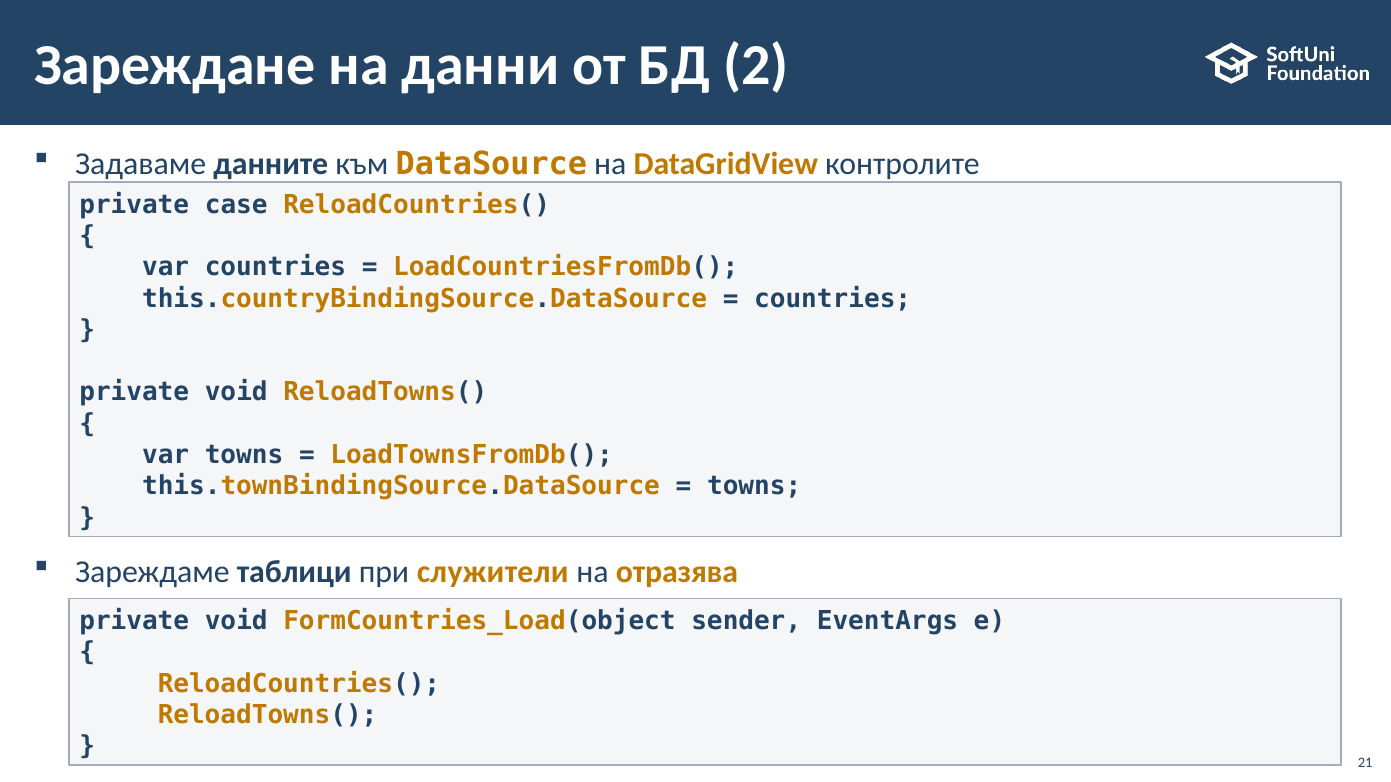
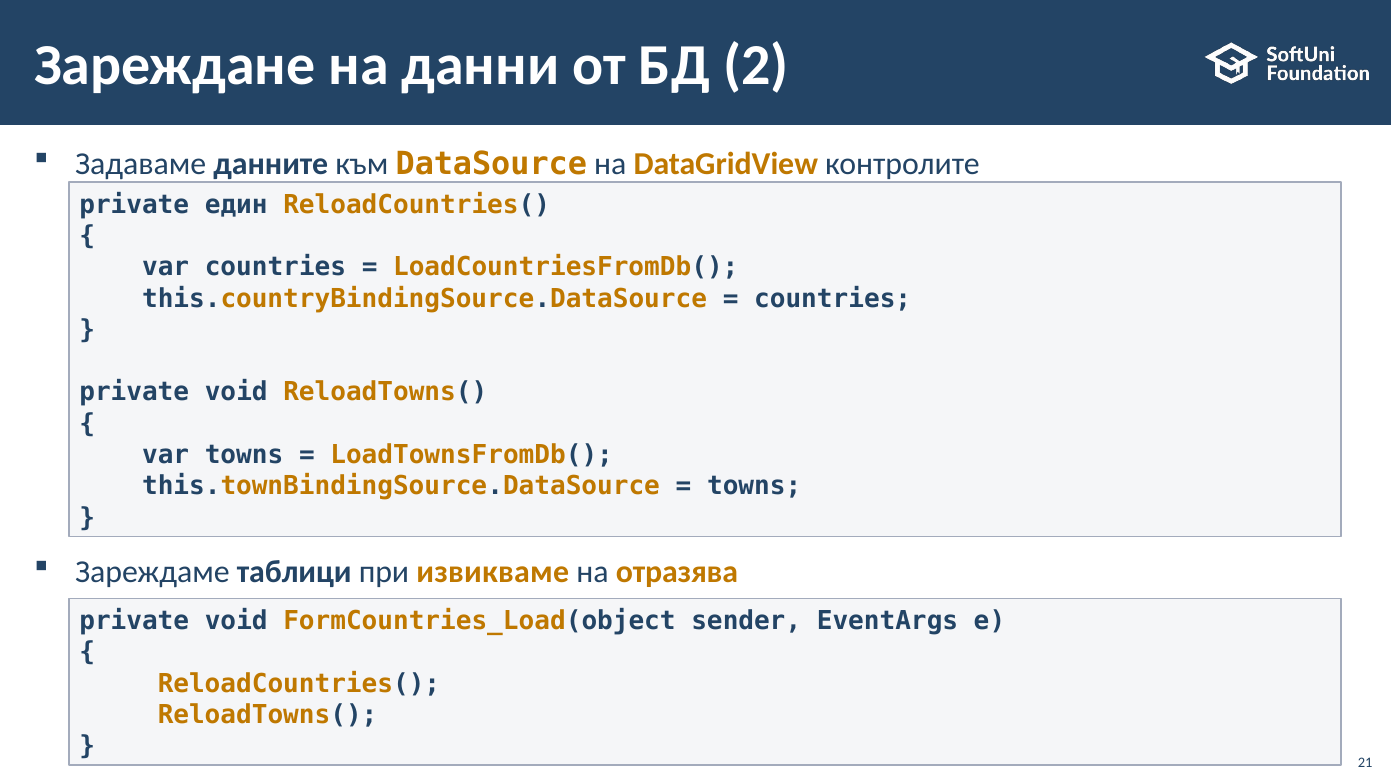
case: case -> един
служители: служители -> извикваме
